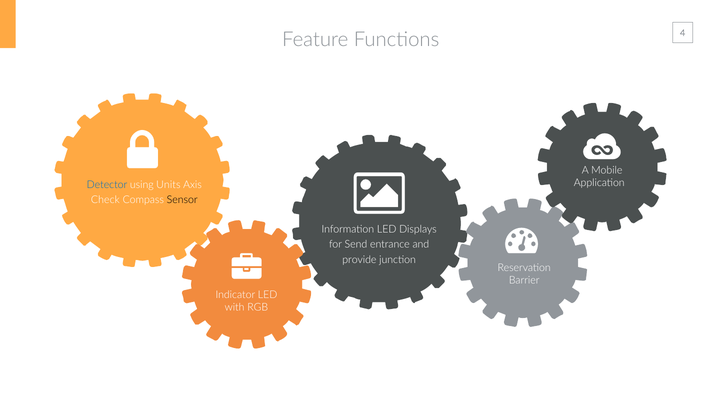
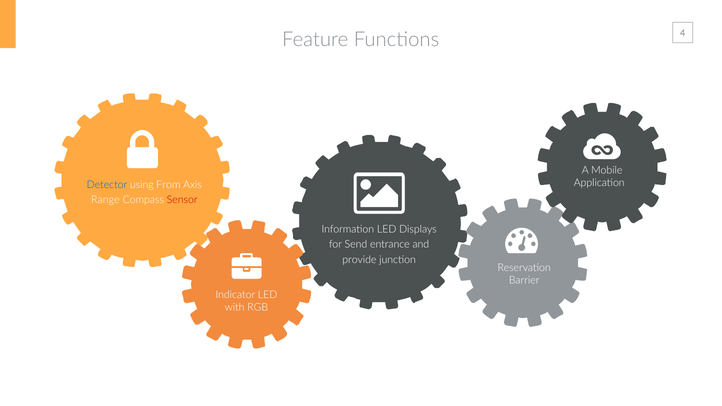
Units: Units -> From
Check: Check -> Range
Sensor colour: black -> red
